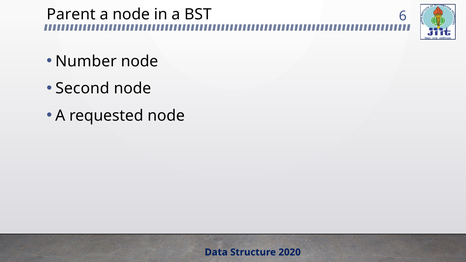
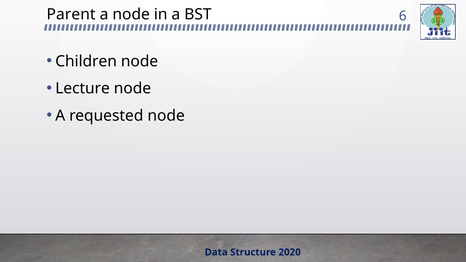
Number: Number -> Children
Second: Second -> Lecture
